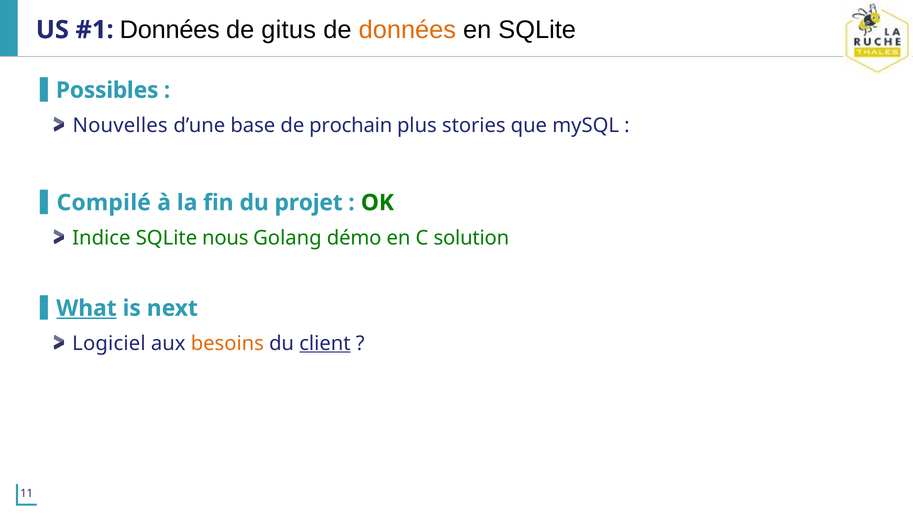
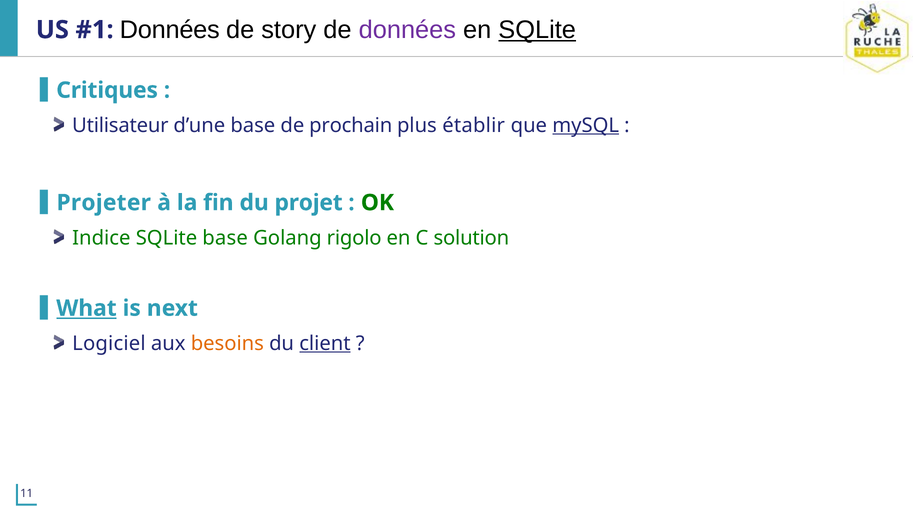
gitus: gitus -> story
données at (407, 30) colour: orange -> purple
SQLite at (537, 30) underline: none -> present
Possibles: Possibles -> Critiques
Nouvelles: Nouvelles -> Utilisateur
stories: stories -> établir
mySQL underline: none -> present
Compilé: Compilé -> Projeter
SQLite nous: nous -> base
démo: démo -> rigolo
